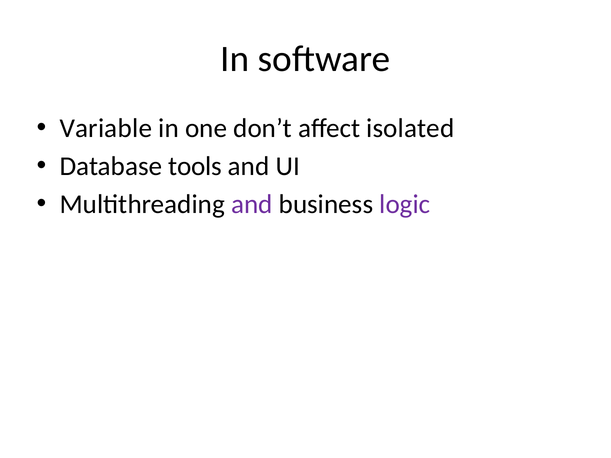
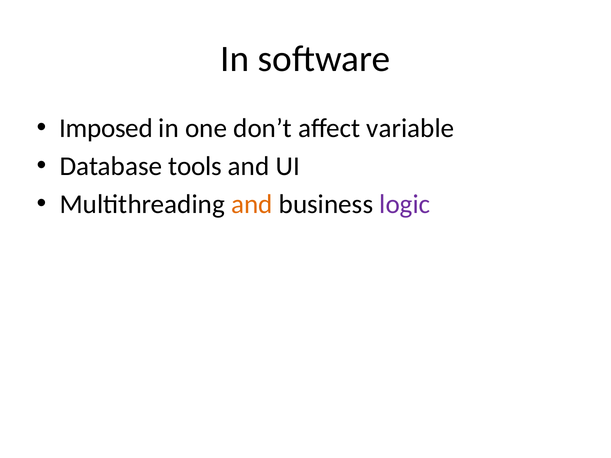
Variable: Variable -> Imposed
isolated: isolated -> variable
and at (252, 204) colour: purple -> orange
